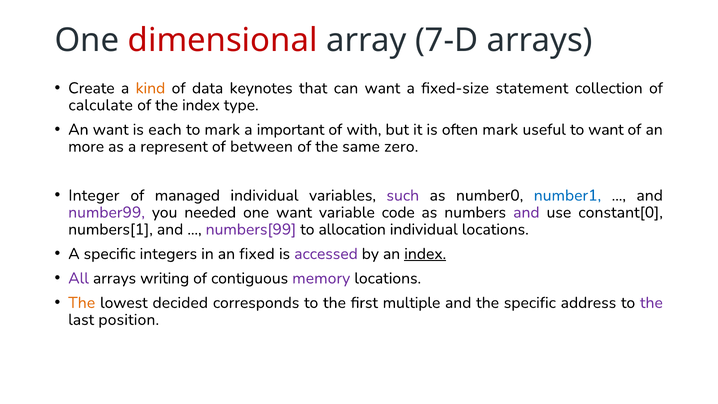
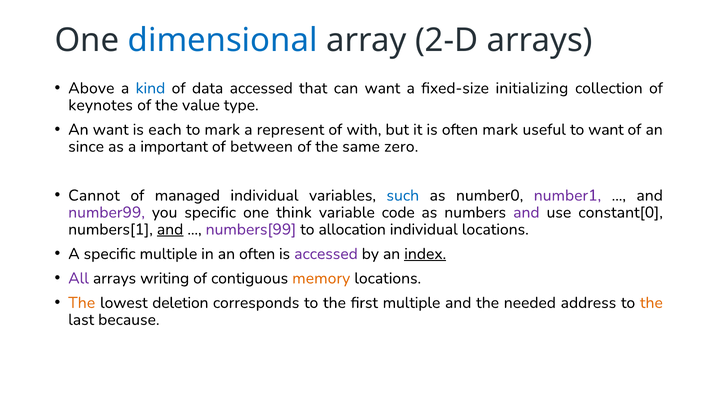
dimensional colour: red -> blue
7-D: 7-D -> 2-D
Create: Create -> Above
kind colour: orange -> blue
data keynotes: keynotes -> accessed
statement: statement -> initializing
calculate: calculate -> keynotes
the index: index -> value
important: important -> represent
more: more -> since
represent: represent -> important
Integer: Integer -> Cannot
such colour: purple -> blue
number1 colour: blue -> purple
you needed: needed -> specific
one want: want -> think
and at (170, 229) underline: none -> present
specific integers: integers -> multiple
an fixed: fixed -> often
memory colour: purple -> orange
decided: decided -> deletion
the specific: specific -> needed
the at (651, 303) colour: purple -> orange
position: position -> because
